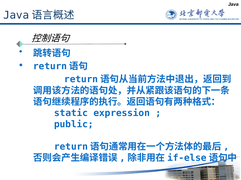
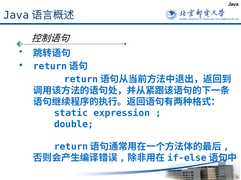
public: public -> double
